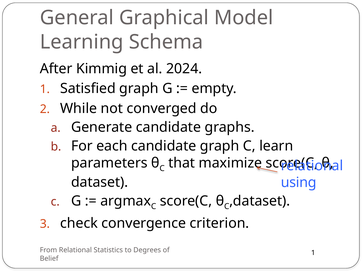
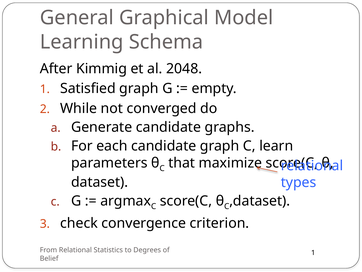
2024: 2024 -> 2048
using: using -> types
